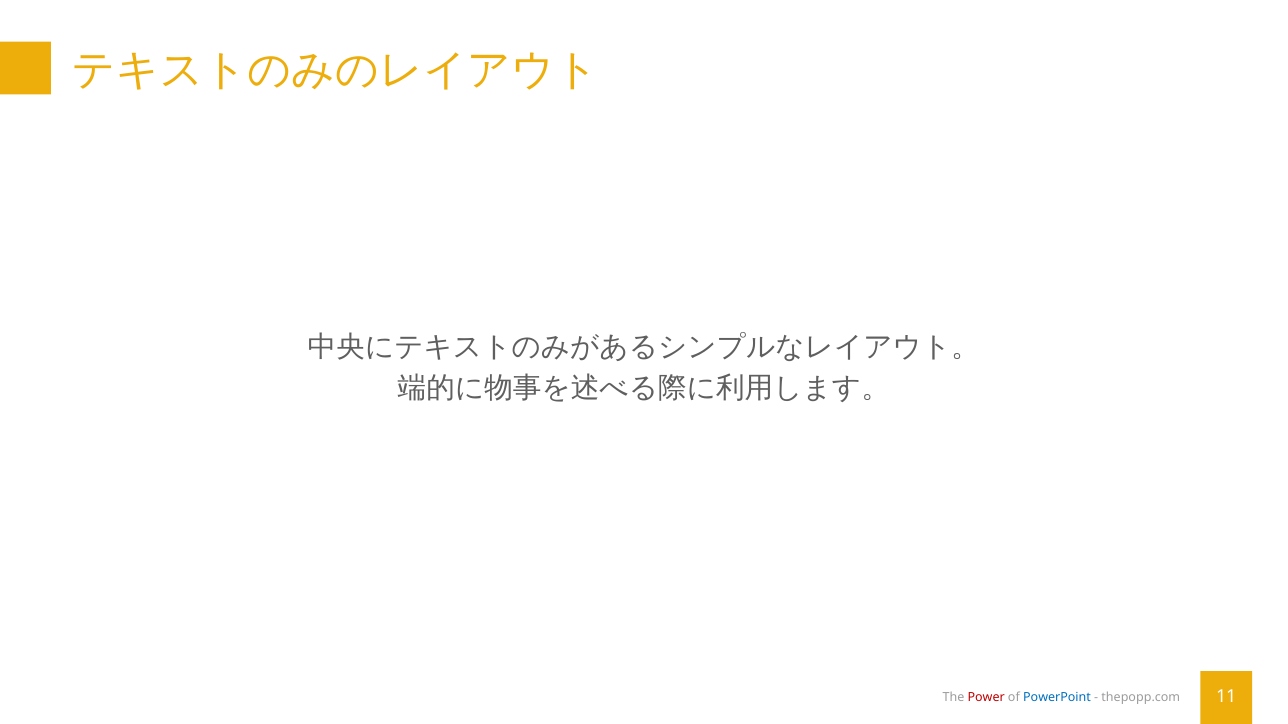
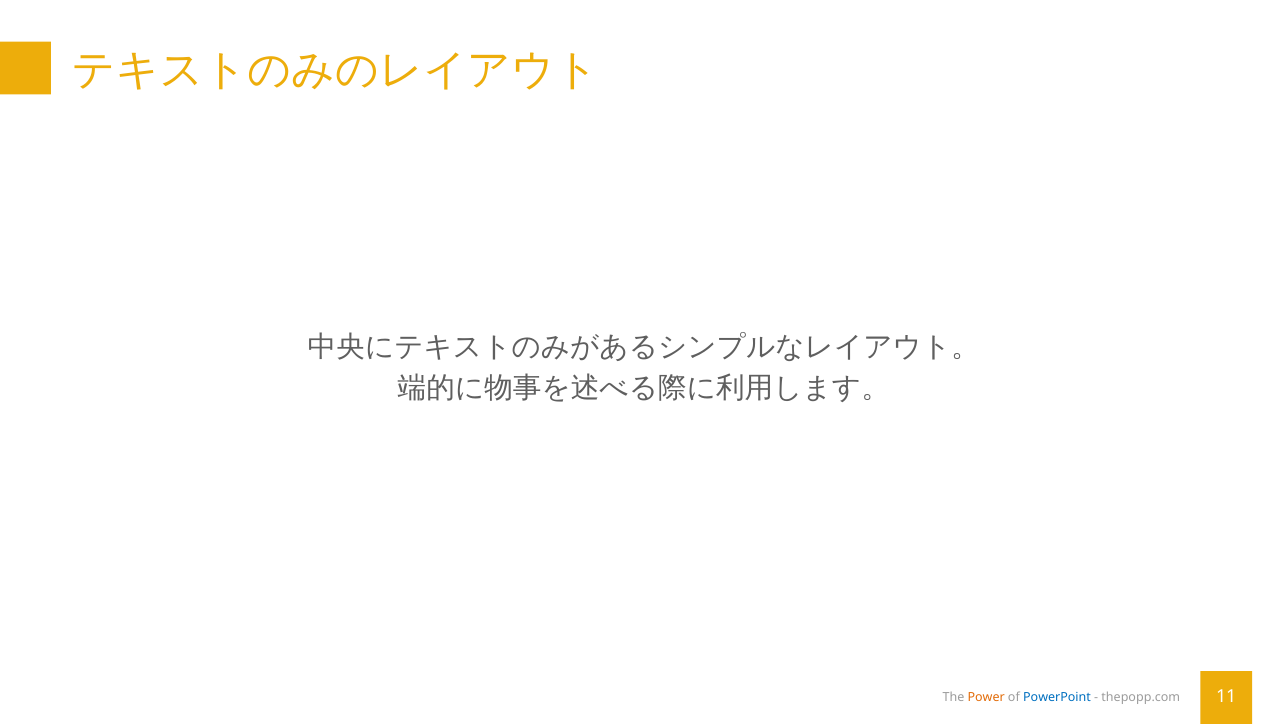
Power colour: red -> orange
